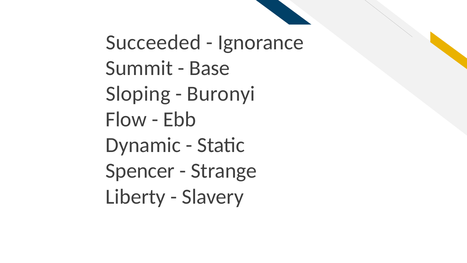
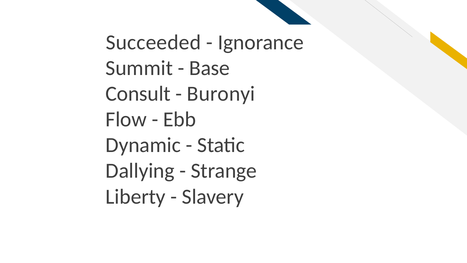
Sloping: Sloping -> Consult
Spencer: Spencer -> Dallying
